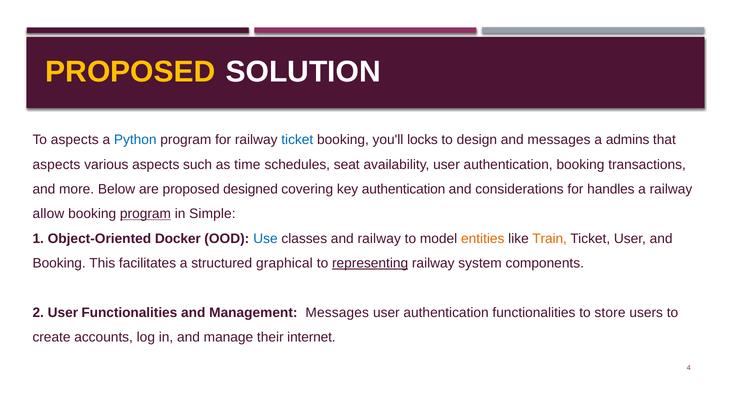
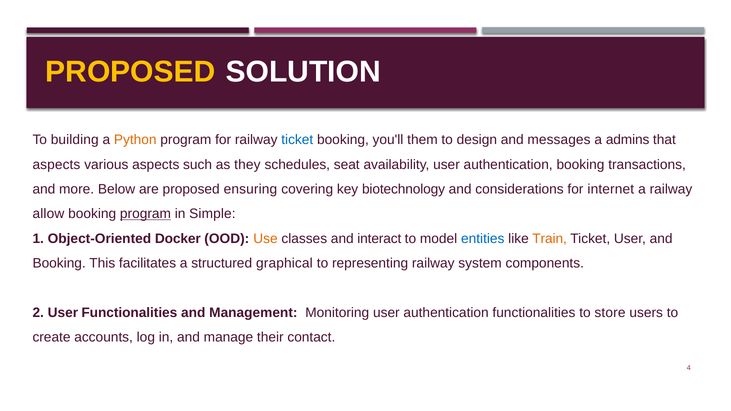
To aspects: aspects -> building
Python colour: blue -> orange
locks: locks -> them
time: time -> they
designed: designed -> ensuring
key authentication: authentication -> biotechnology
handles: handles -> internet
Use colour: blue -> orange
and railway: railway -> interact
entities colour: orange -> blue
representing underline: present -> none
Management Messages: Messages -> Monitoring
internet: internet -> contact
